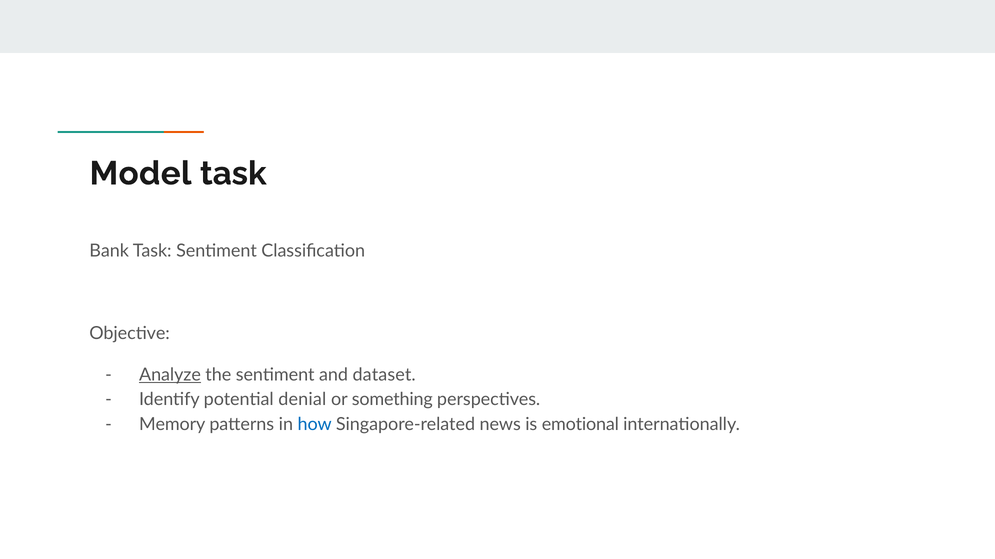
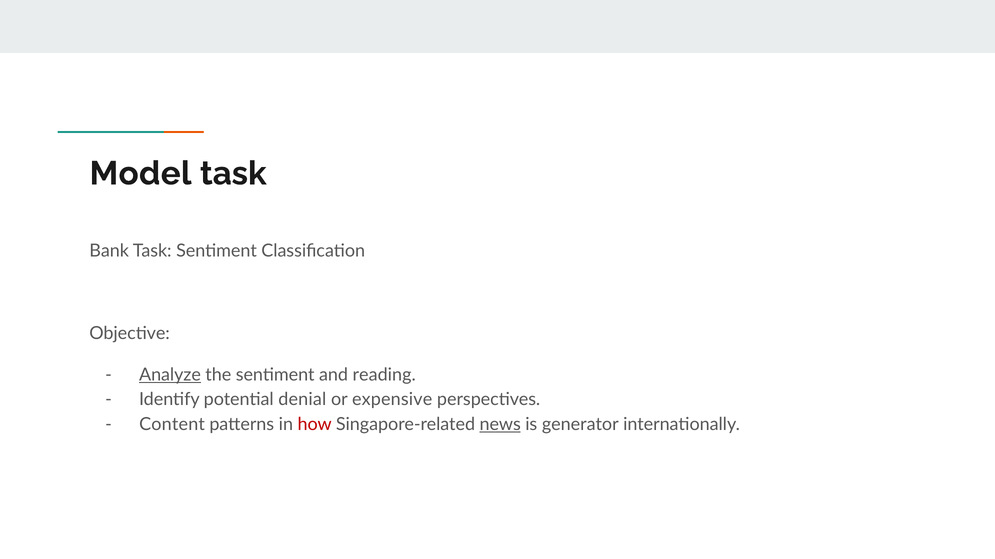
dataset: dataset -> reading
something: something -> expensive
Memory: Memory -> Content
how colour: blue -> red
news underline: none -> present
emotional: emotional -> generator
